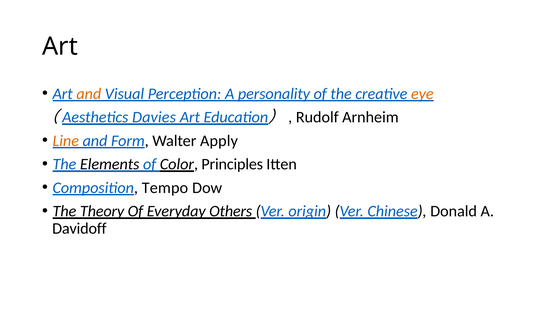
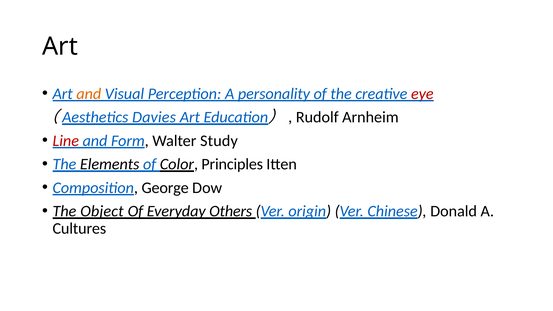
eye colour: orange -> red
Line colour: orange -> red
Apply: Apply -> Study
Tempo: Tempo -> George
Theory: Theory -> Object
Davidoff: Davidoff -> Cultures
